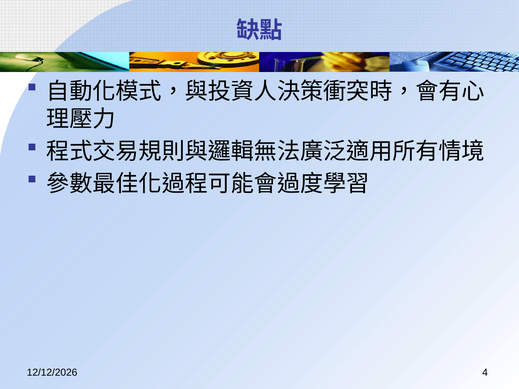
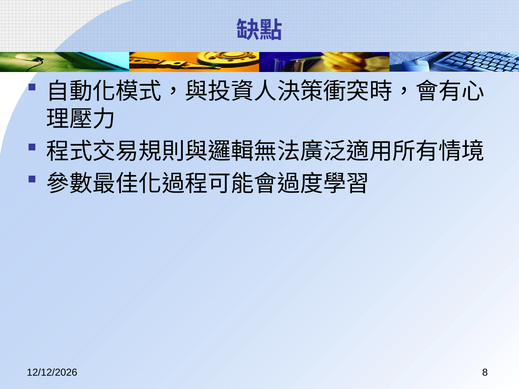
4: 4 -> 8
